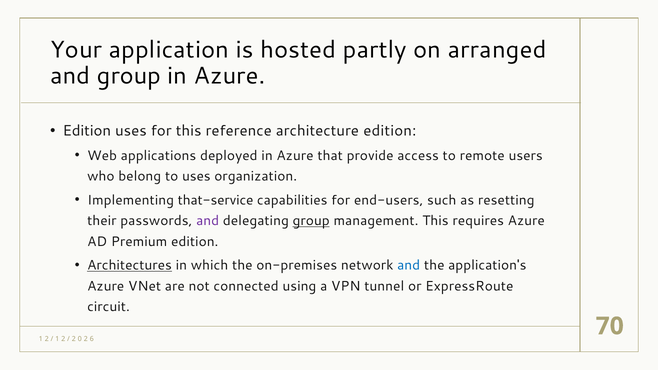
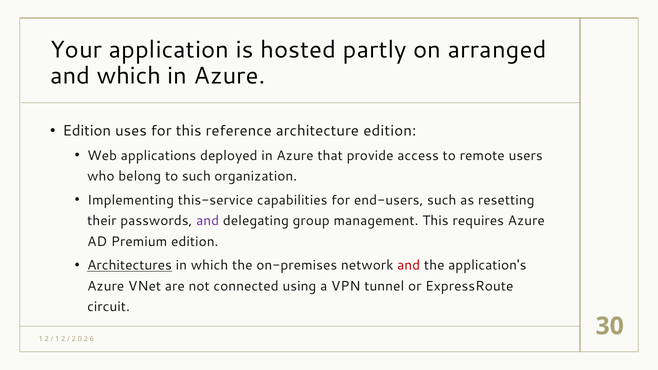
and group: group -> which
to uses: uses -> such
that-service: that-service -> this-service
group at (311, 221) underline: present -> none
and at (409, 265) colour: blue -> red
70: 70 -> 30
